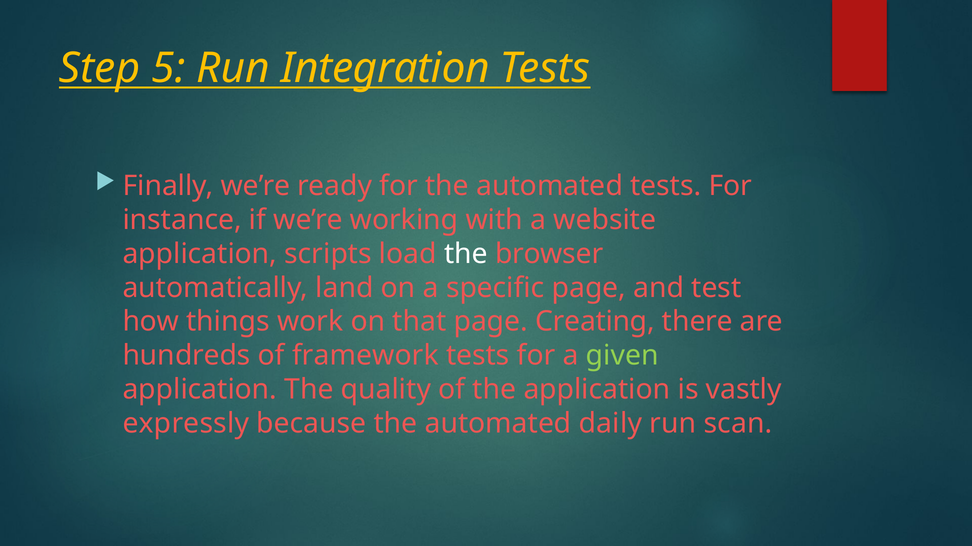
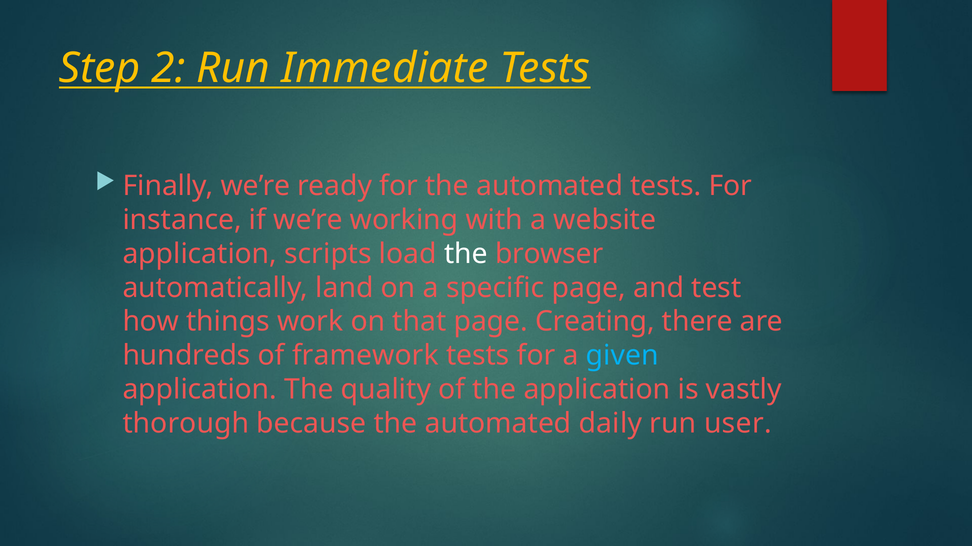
5: 5 -> 2
Integration: Integration -> Immediate
given colour: light green -> light blue
expressly: expressly -> thorough
scan: scan -> user
